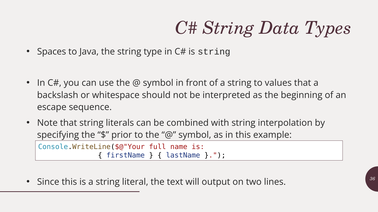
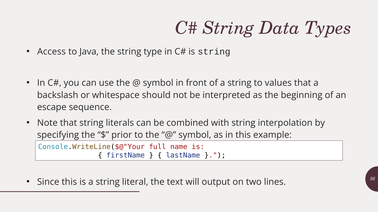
Spaces: Spaces -> Access
